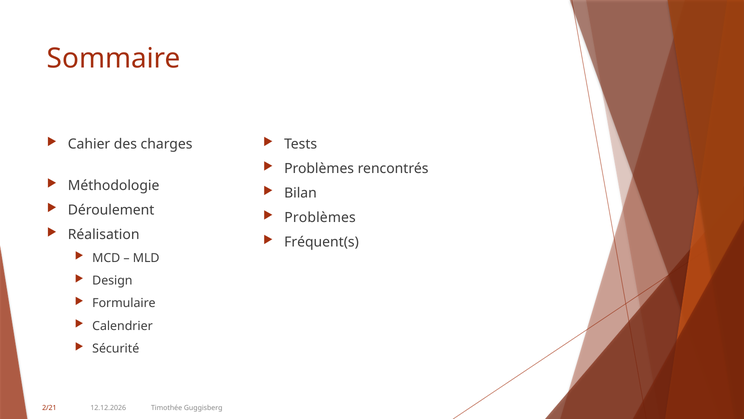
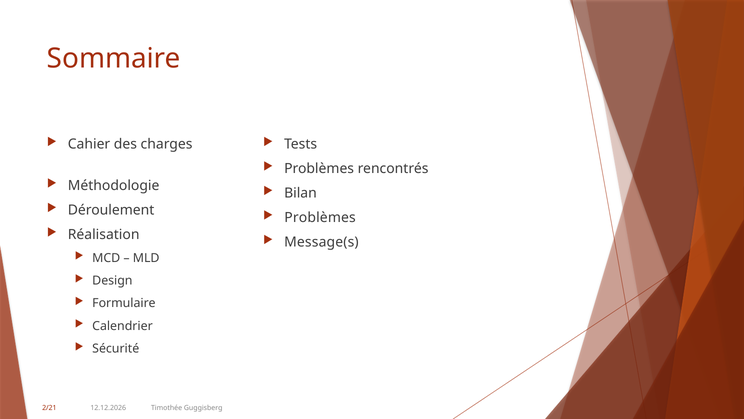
Fréquent(s: Fréquent(s -> Message(s
